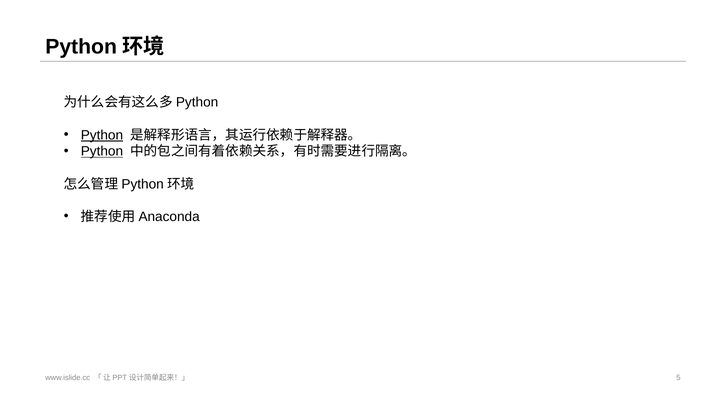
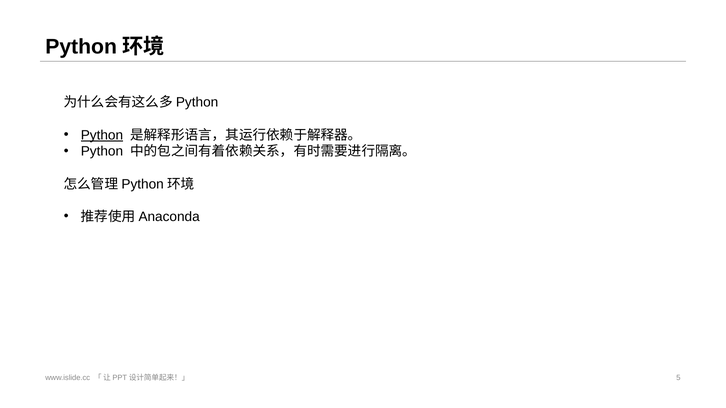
Python at (102, 152) underline: present -> none
